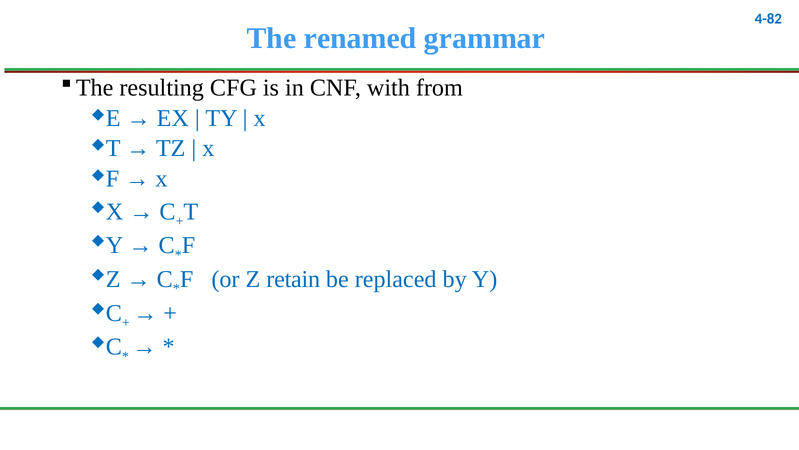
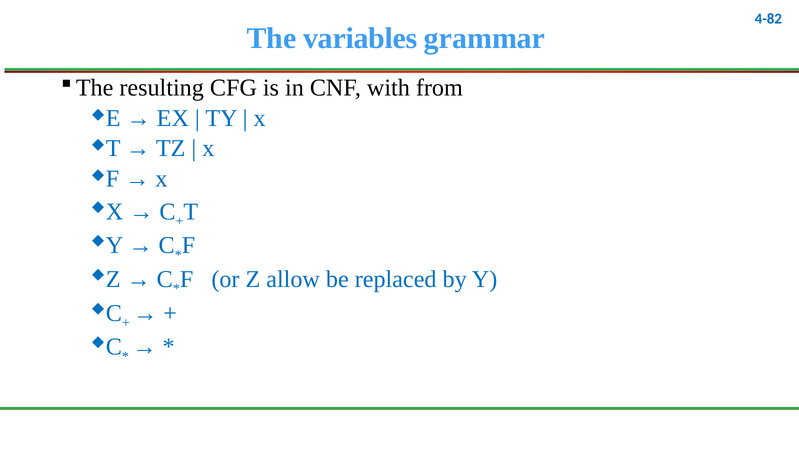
renamed: renamed -> variables
retain: retain -> allow
